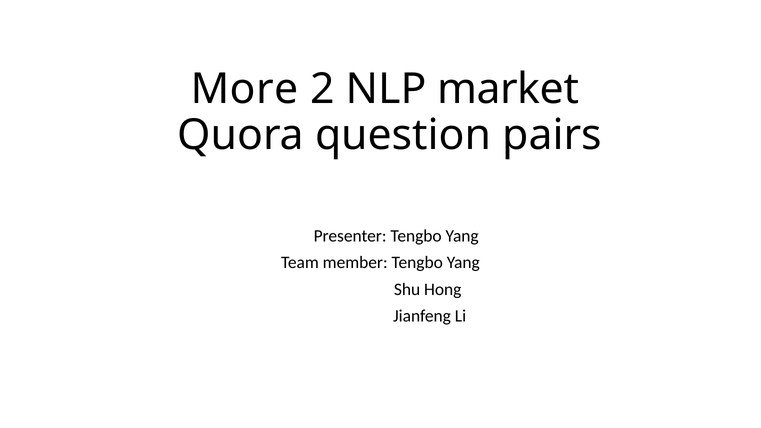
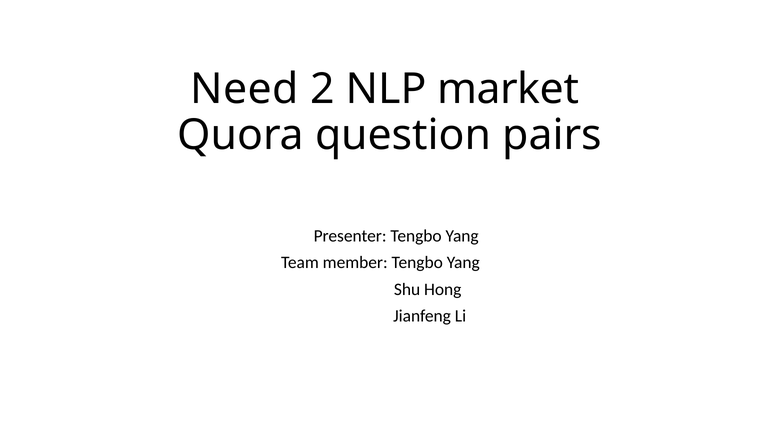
More: More -> Need
